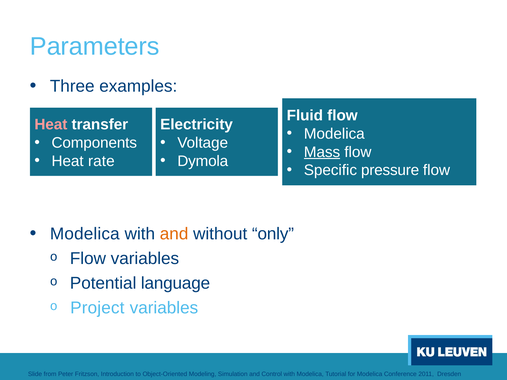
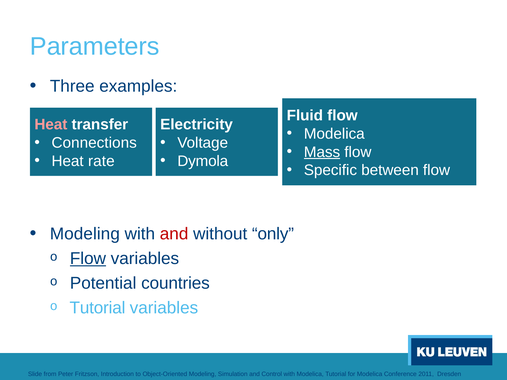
Components: Components -> Connections
pressure: pressure -> between
Modelica at (85, 234): Modelica -> Modeling
and at (174, 234) colour: orange -> red
Flow at (88, 259) underline: none -> present
language: language -> countries
Project at (97, 308): Project -> Tutorial
